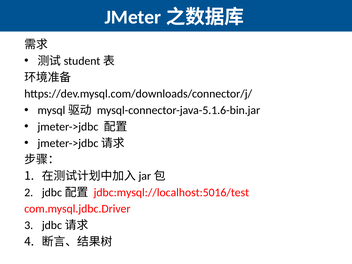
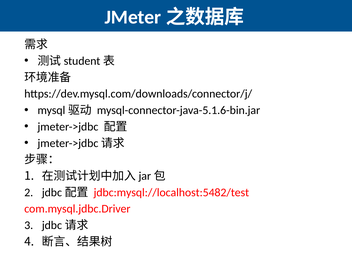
jdbc:mysql://localhost:5016/test: jdbc:mysql://localhost:5016/test -> jdbc:mysql://localhost:5482/test
